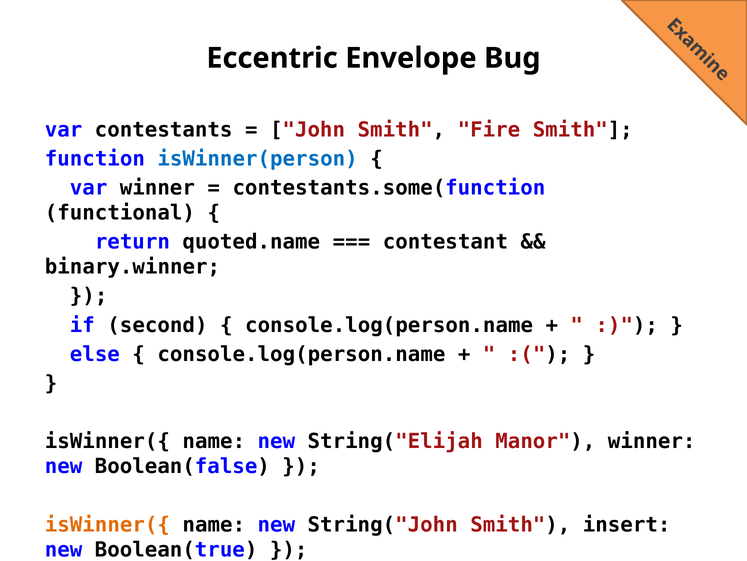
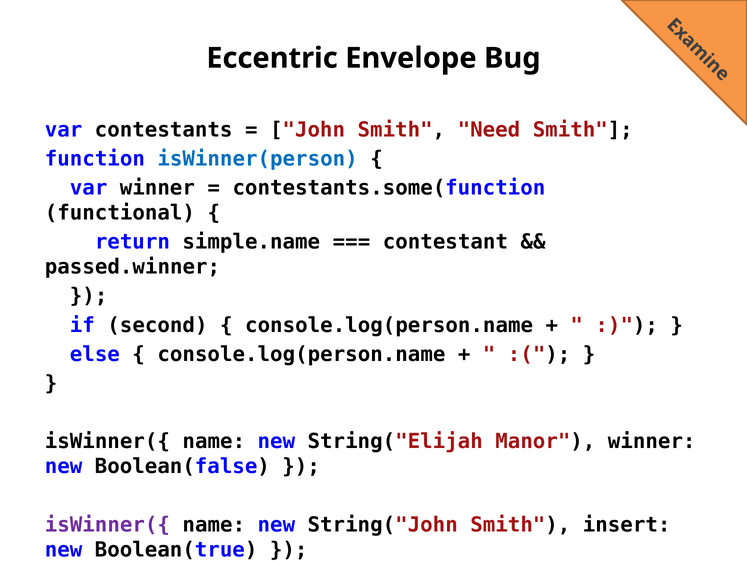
Fire: Fire -> Need
quoted.name: quoted.name -> simple.name
binary.winner: binary.winner -> passed.winner
isWinner({ at (107, 524) colour: orange -> purple
